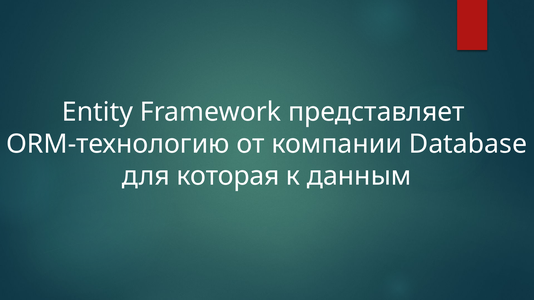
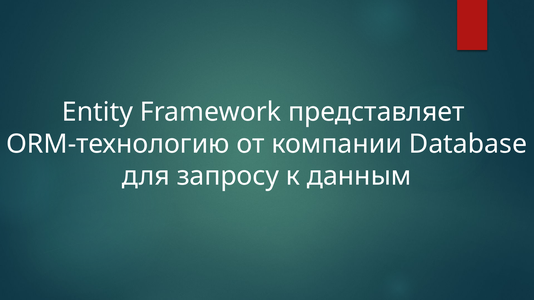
которая: которая -> запросу
